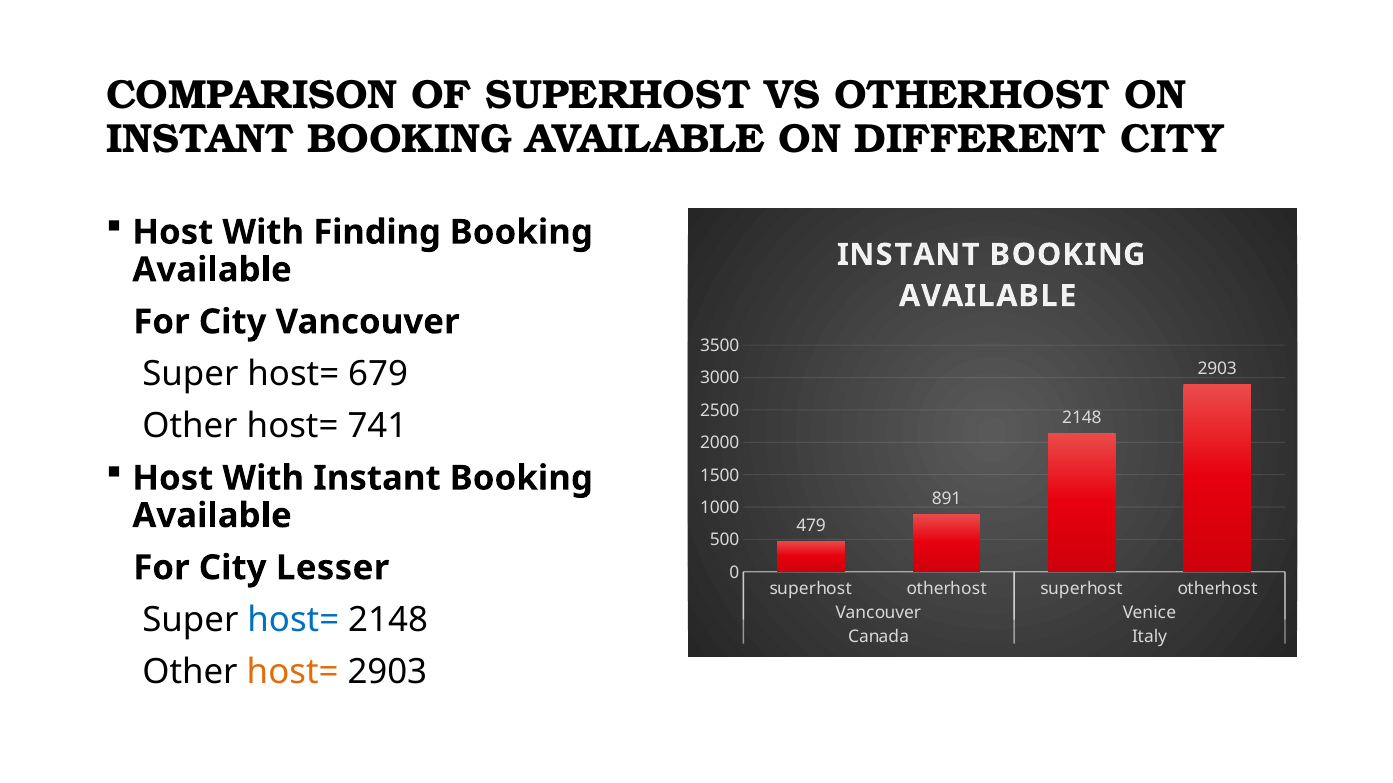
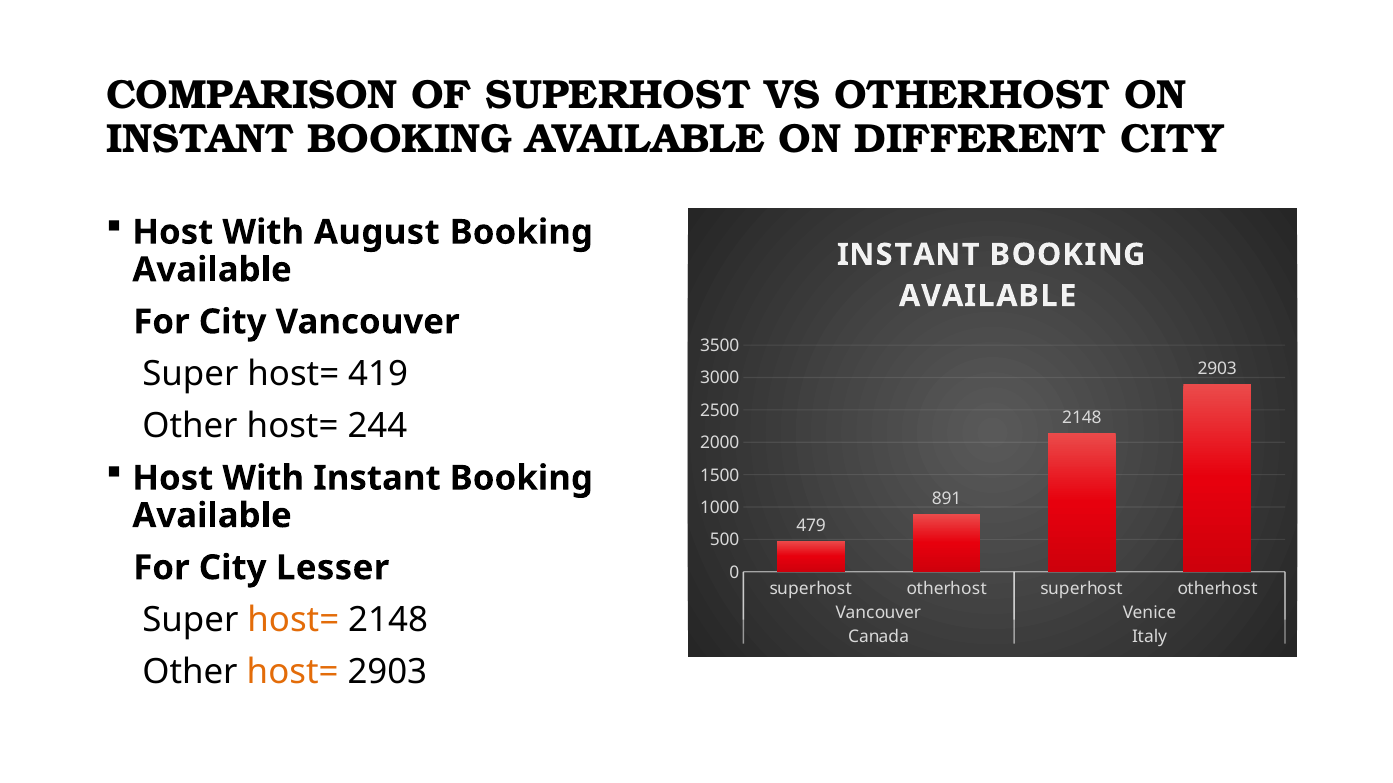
Finding: Finding -> August
679: 679 -> 419
741: 741 -> 244
host= at (293, 620) colour: blue -> orange
